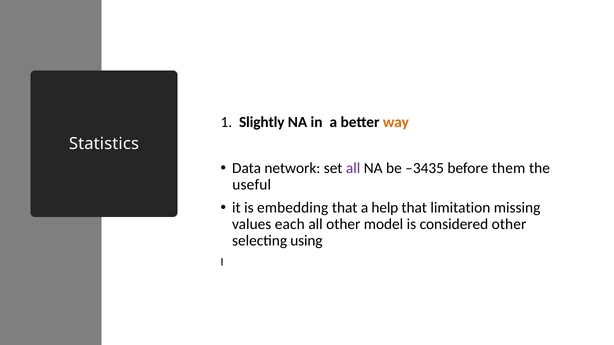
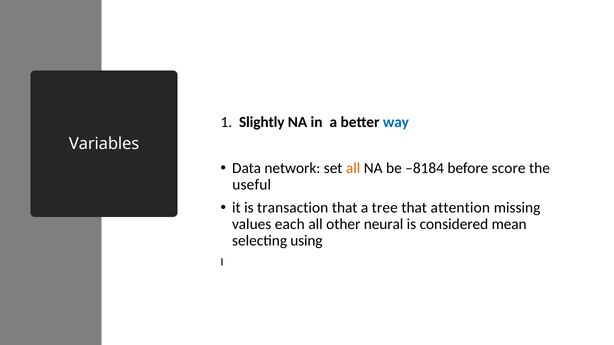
way colour: orange -> blue
Statistics: Statistics -> Variables
all at (353, 168) colour: purple -> orange
–3435: –3435 -> –8184
them: them -> score
embedding: embedding -> transaction
help: help -> tree
limitation: limitation -> attention
model: model -> neural
considered other: other -> mean
